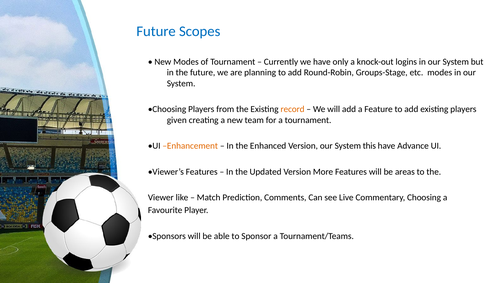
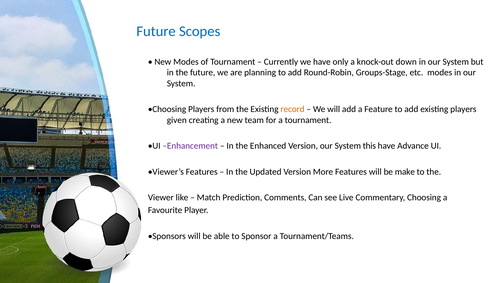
logins: logins -> down
Enhancement colour: orange -> purple
areas: areas -> make
